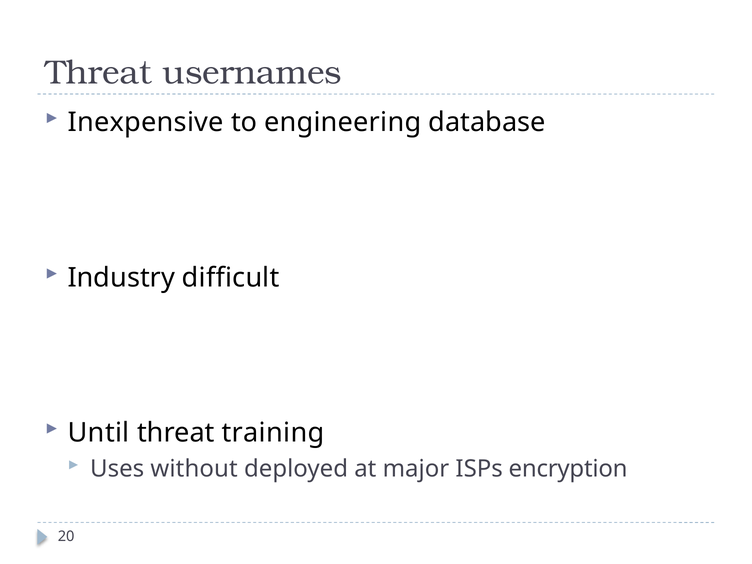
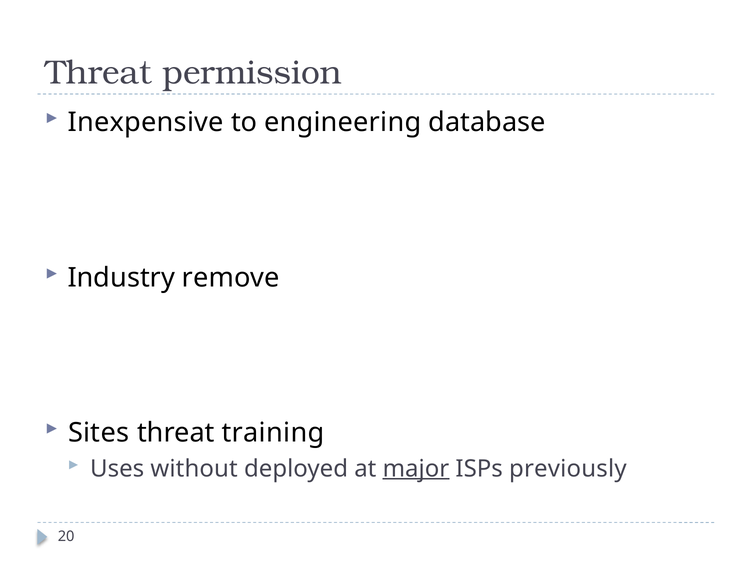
usernames: usernames -> permission
difficult: difficult -> remove
Until: Until -> Sites
major underline: none -> present
encryption: encryption -> previously
